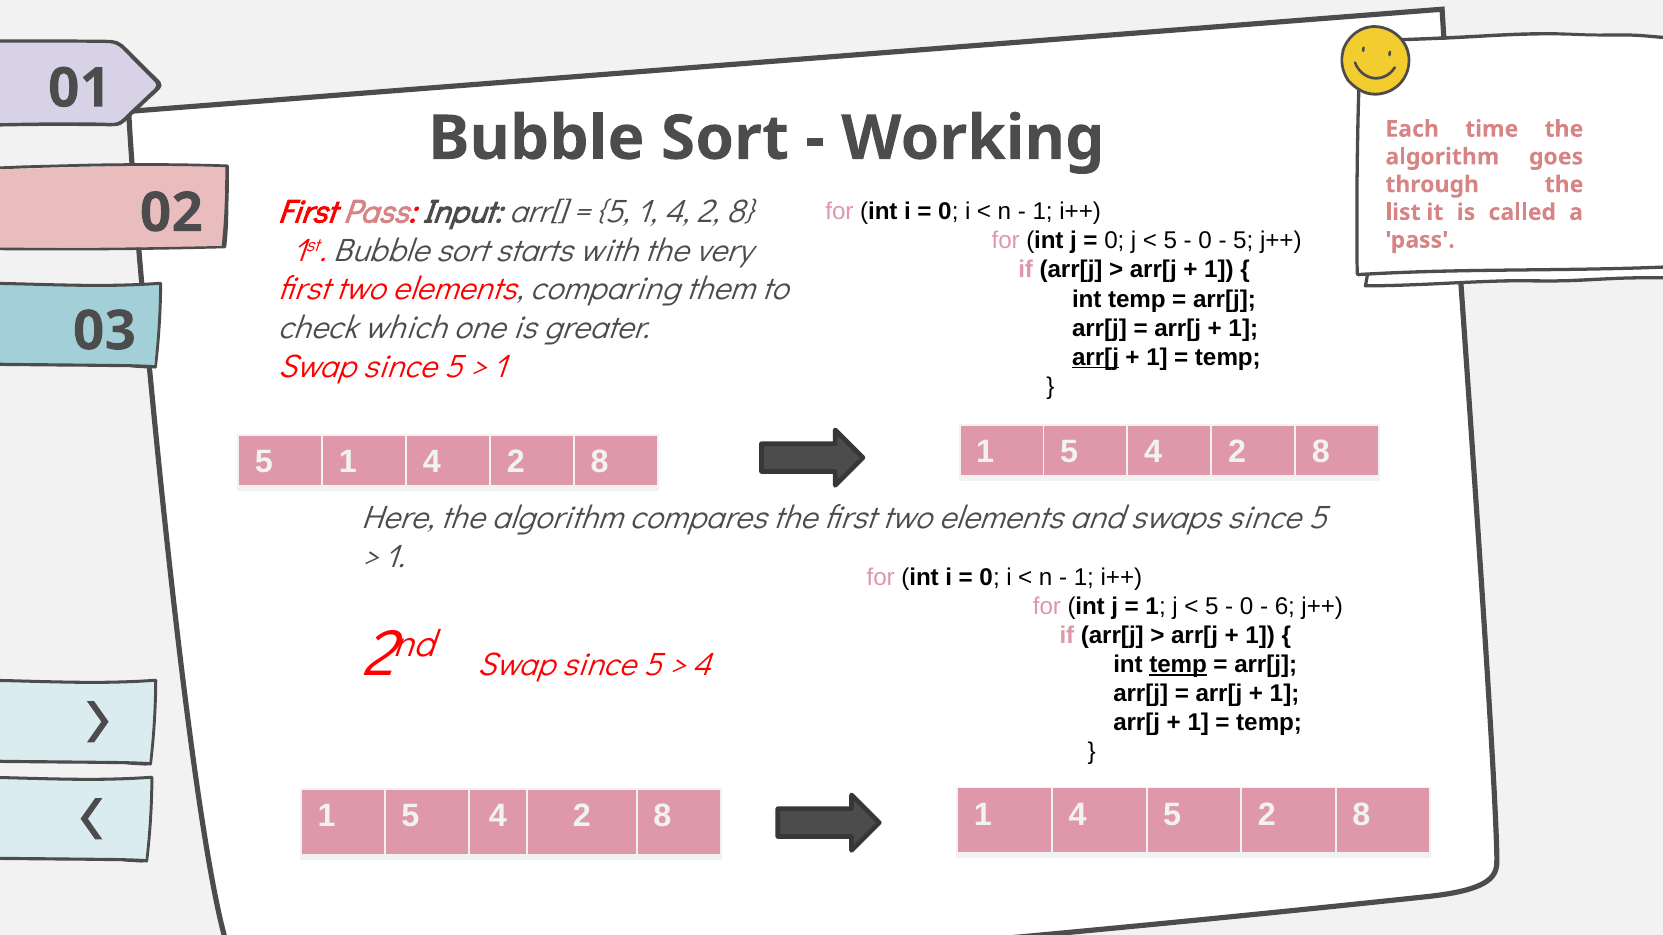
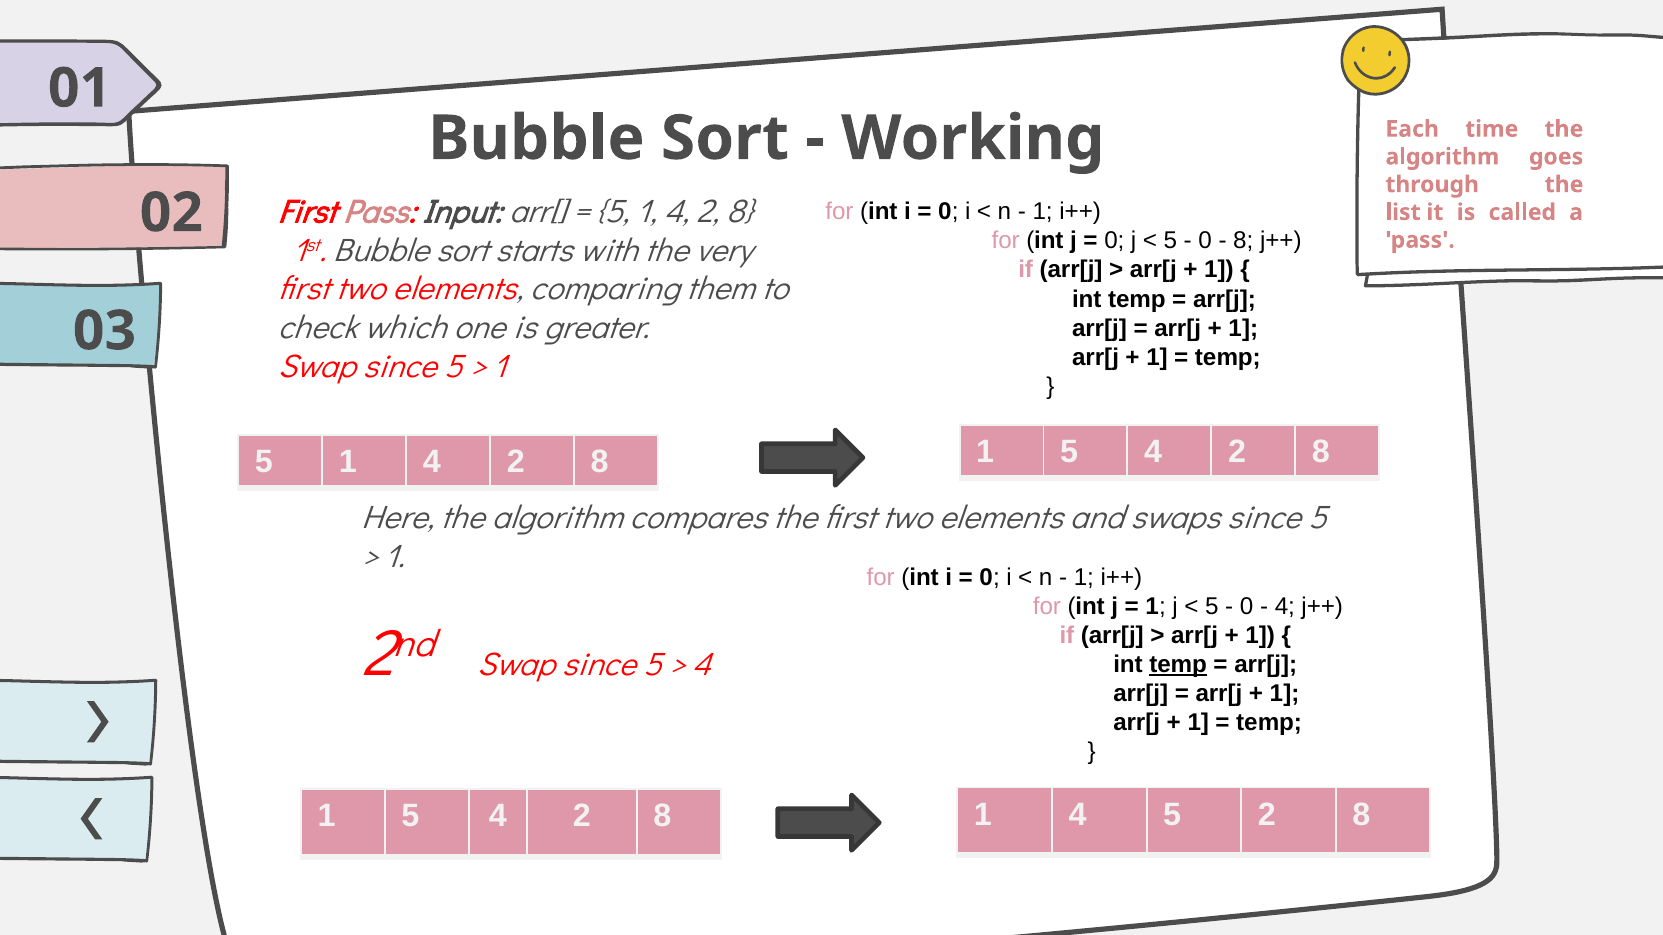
5 at (1243, 241): 5 -> 8
arr[j at (1096, 357) underline: present -> none
6 at (1285, 607): 6 -> 4
